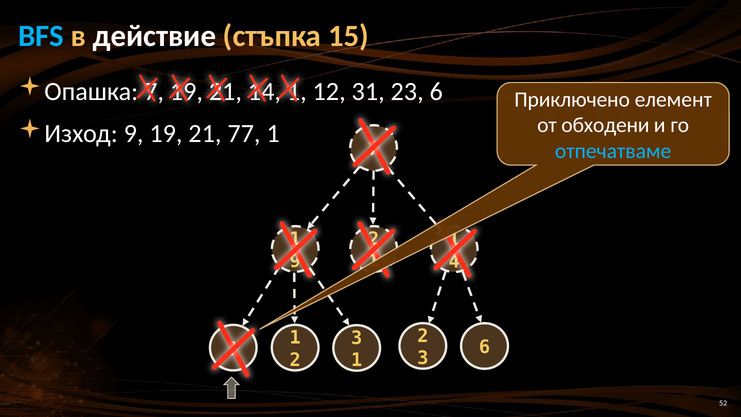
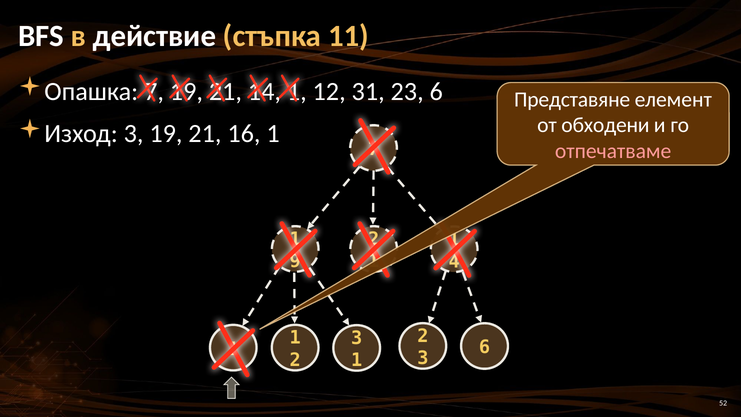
BFS colour: light blue -> white
15: 15 -> 11
Приключено: Приключено -> Представяне
Изход 9: 9 -> 3
77: 77 -> 16
отпечатваме colour: light blue -> pink
